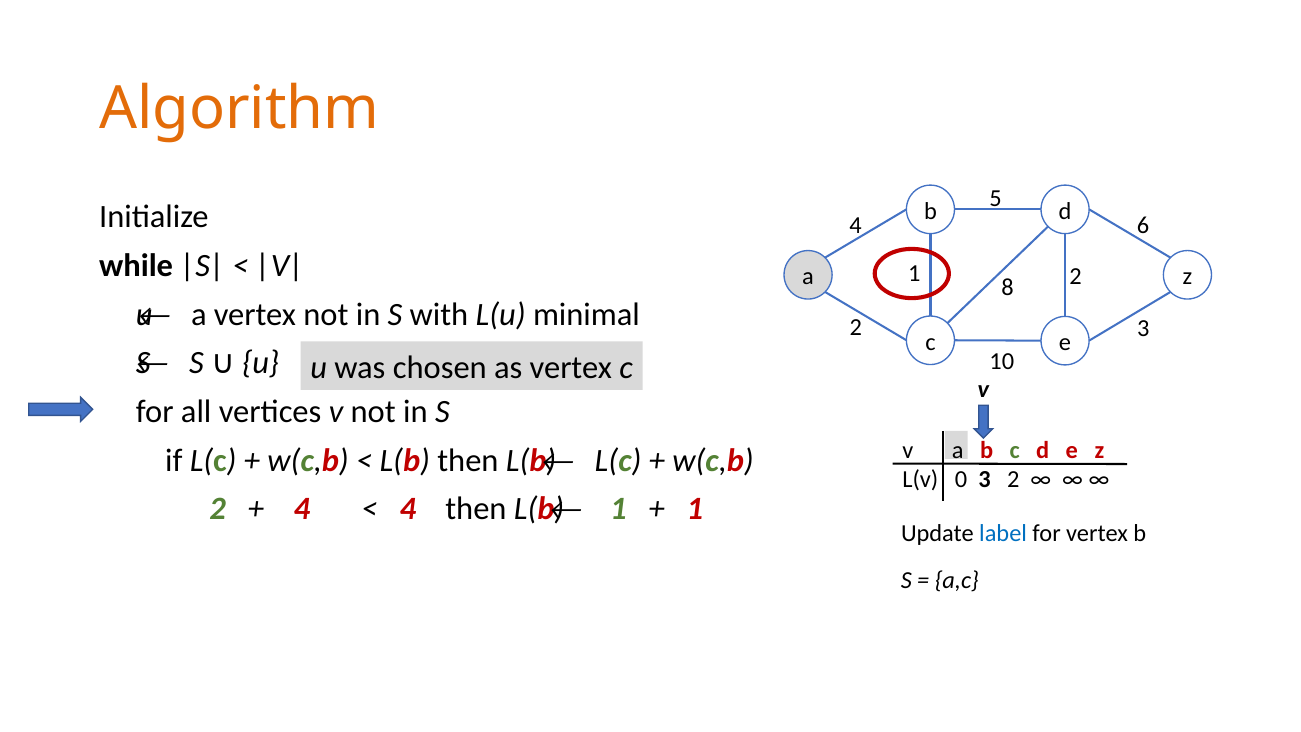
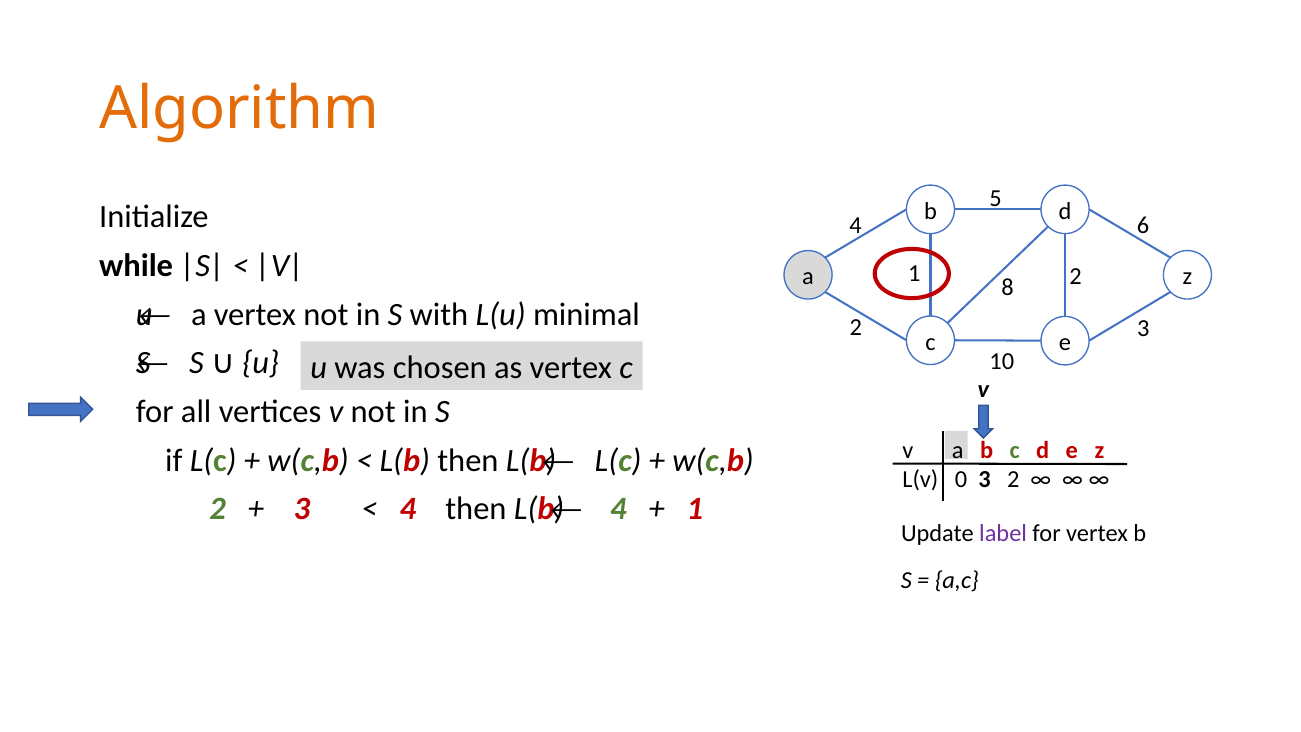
4 at (302, 509): 4 -> 3
1 at (618, 509): 1 -> 4
label colour: blue -> purple
